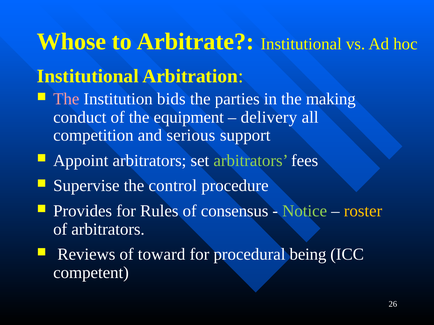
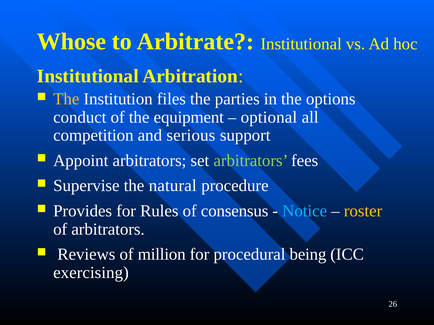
The at (66, 99) colour: pink -> yellow
bids: bids -> files
making: making -> options
delivery: delivery -> optional
control: control -> natural
Notice colour: light green -> light blue
toward: toward -> million
competent: competent -> exercising
